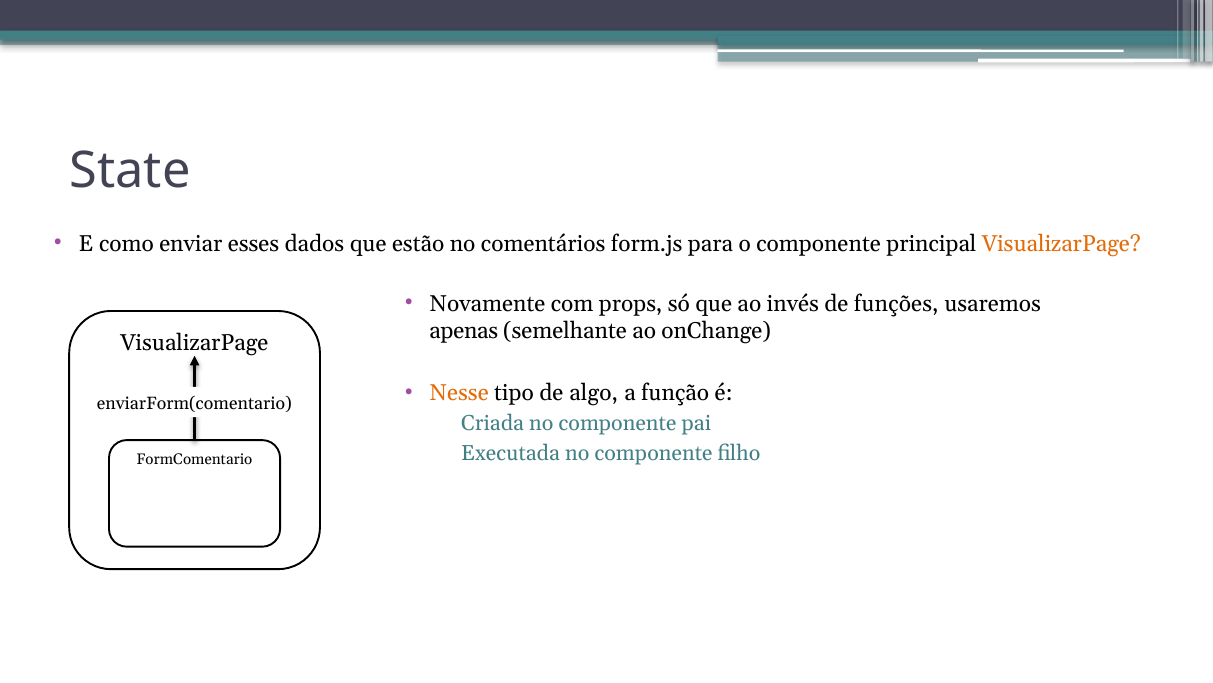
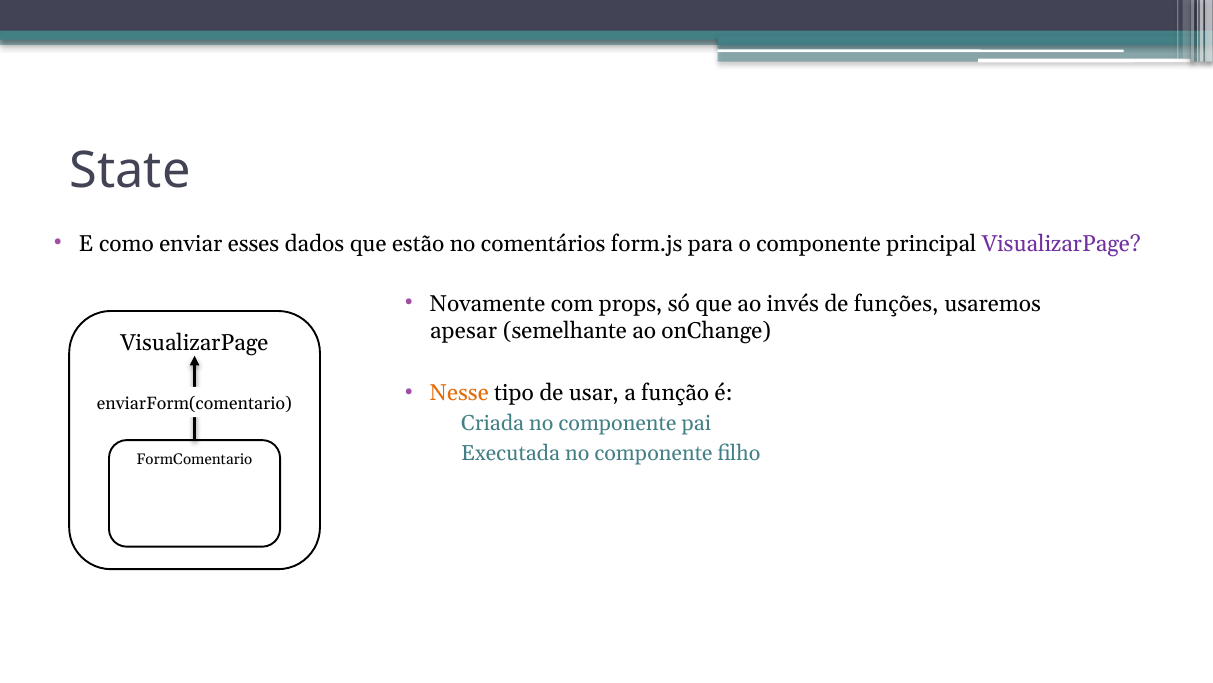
VisualizarPage at (1061, 243) colour: orange -> purple
apenas: apenas -> apesar
algo: algo -> usar
